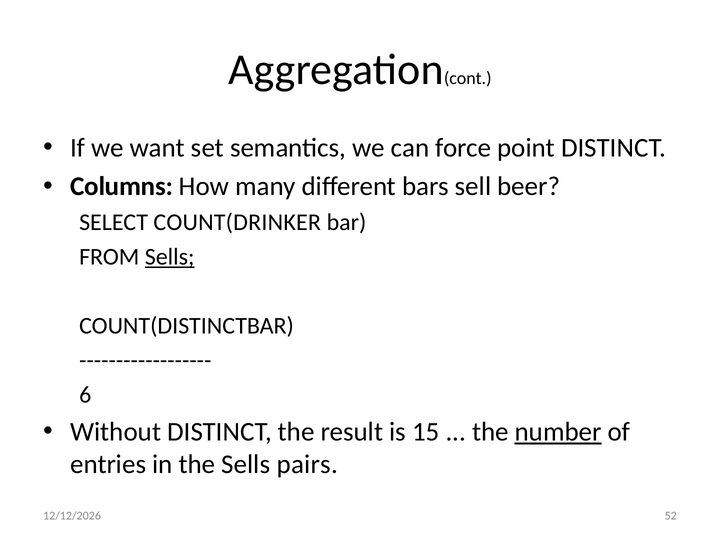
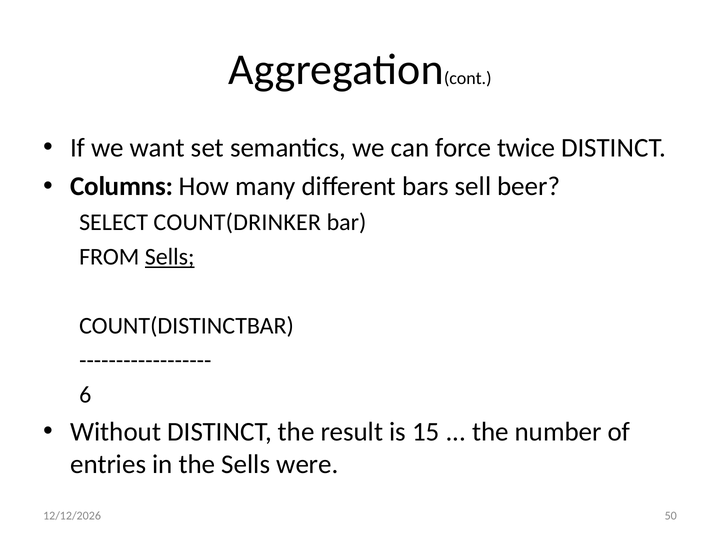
point: point -> twice
number underline: present -> none
pairs: pairs -> were
52: 52 -> 50
